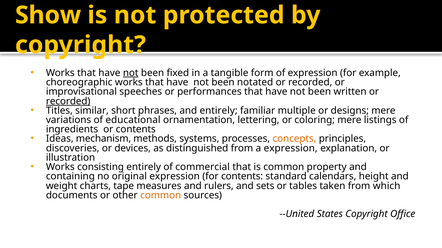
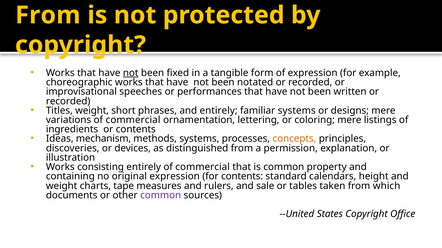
Show at (48, 15): Show -> From
recorded at (68, 101) underline: present -> none
Titles similar: similar -> weight
familiar multiple: multiple -> systems
variations of educational: educational -> commercial
a expression: expression -> permission
sets: sets -> sale
common at (161, 196) colour: orange -> purple
